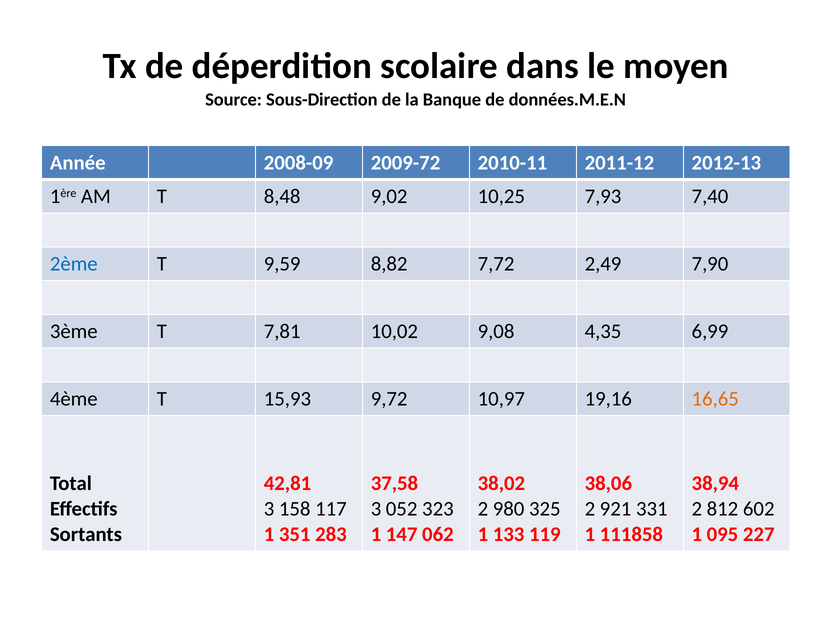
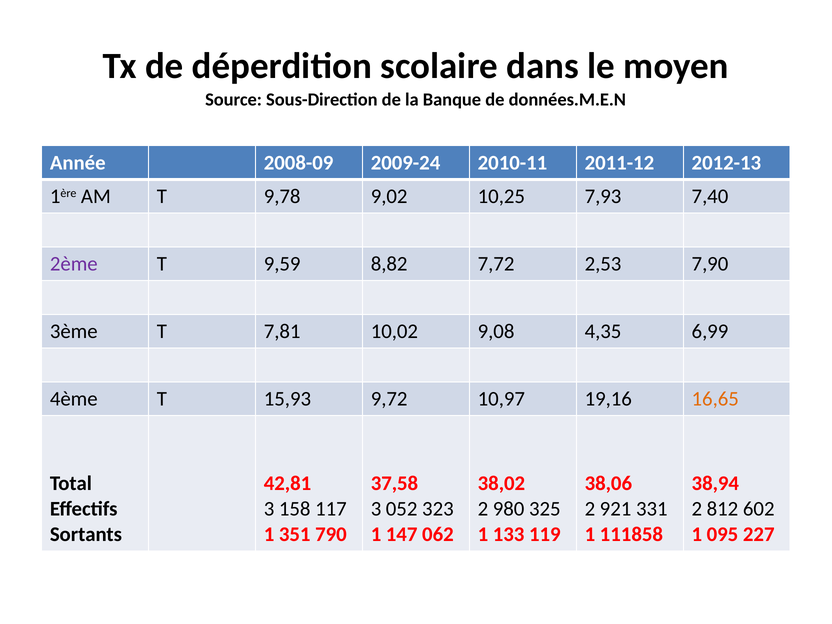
2009-72: 2009-72 -> 2009-24
8,48: 8,48 -> 9,78
2ème colour: blue -> purple
2,49: 2,49 -> 2,53
283: 283 -> 790
